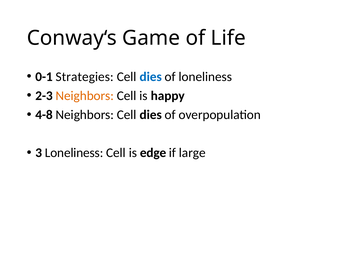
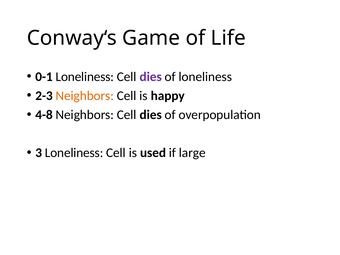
0-1 Strategies: Strategies -> Loneliness
dies at (151, 77) colour: blue -> purple
edge: edge -> used
